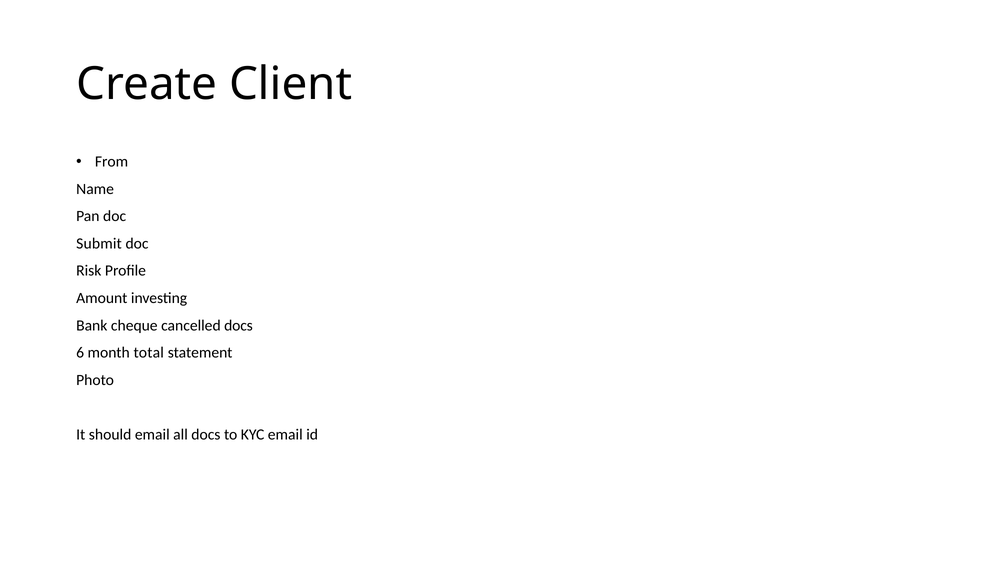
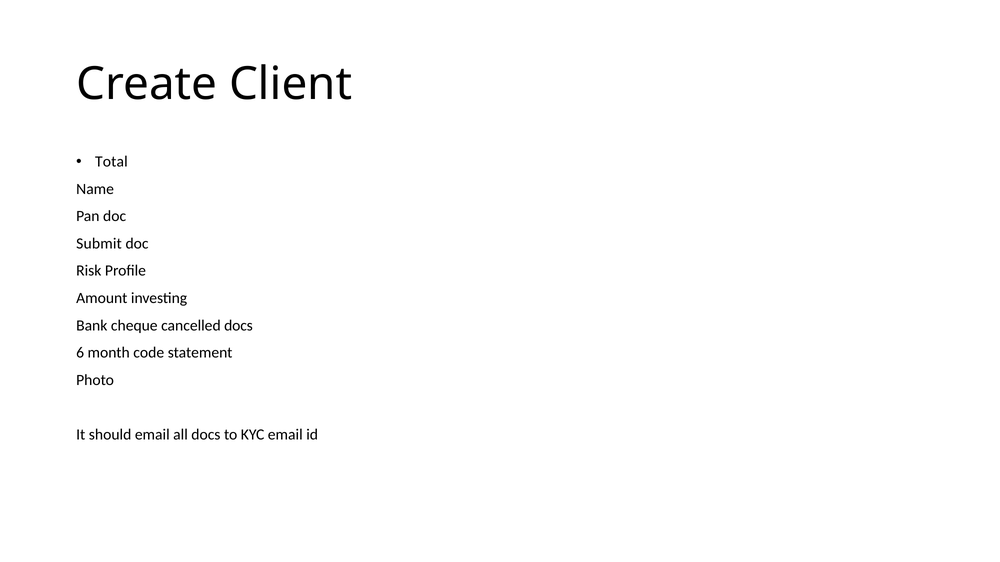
From: From -> Total
total: total -> code
